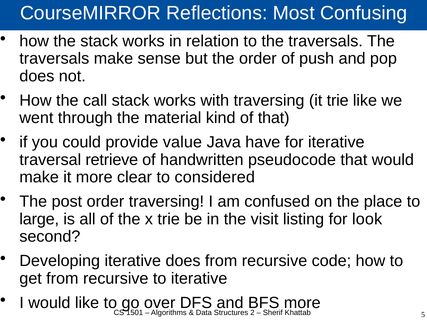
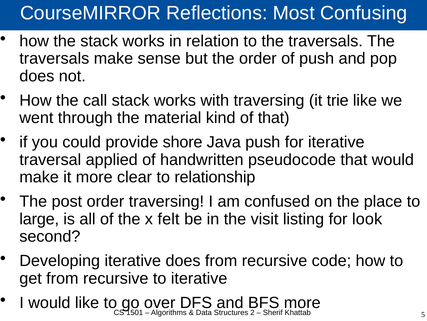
value: value -> shore
Java have: have -> push
retrieve: retrieve -> applied
considered: considered -> relationship
x trie: trie -> felt
